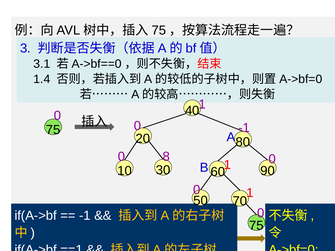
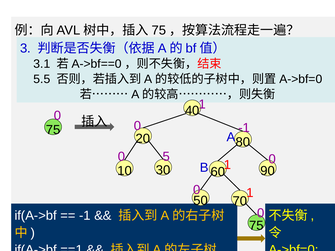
1.4: 1.4 -> 5.5
8: 8 -> 5
